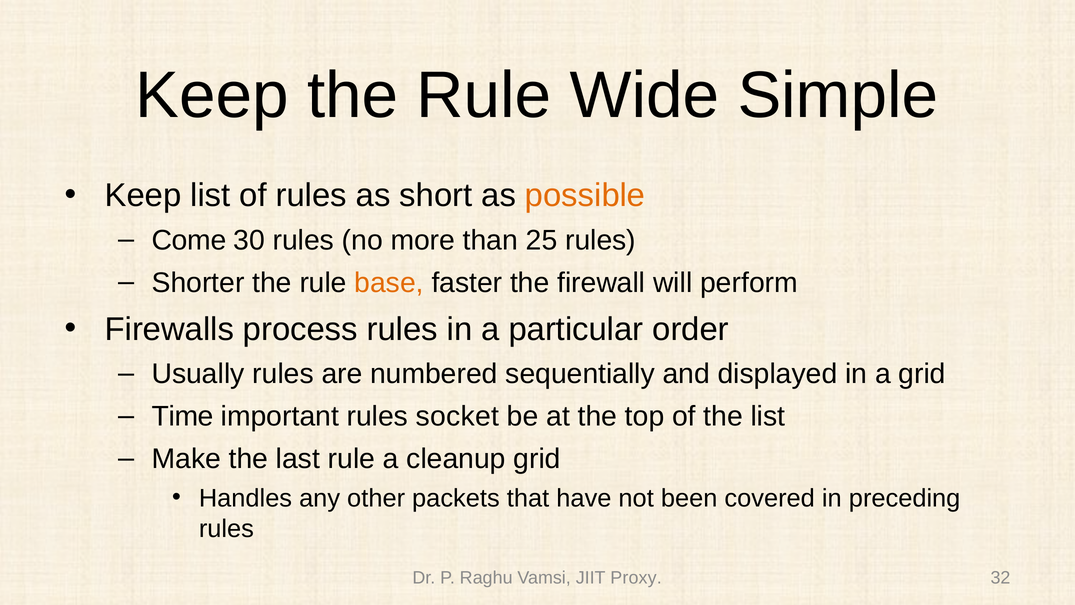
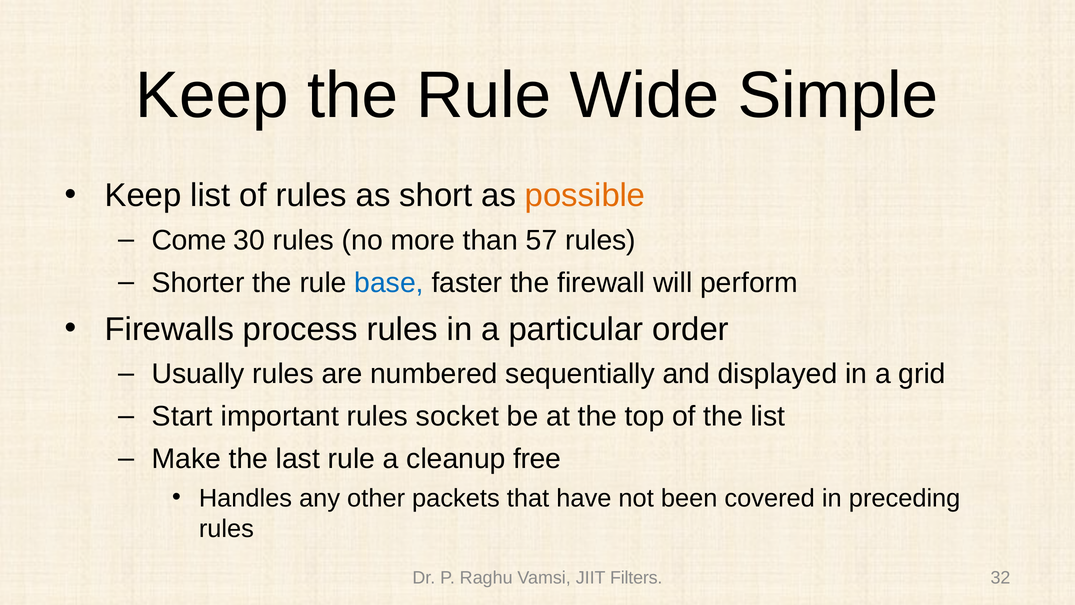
25: 25 -> 57
base colour: orange -> blue
Time: Time -> Start
cleanup grid: grid -> free
Proxy: Proxy -> Filters
